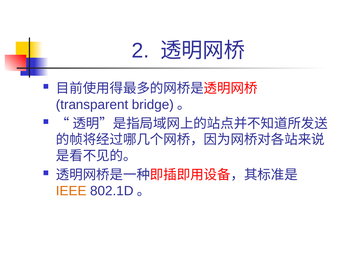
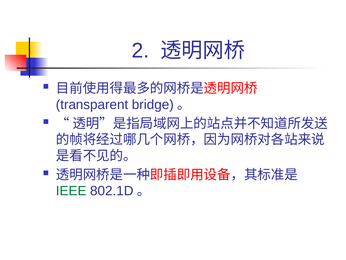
IEEE colour: orange -> green
